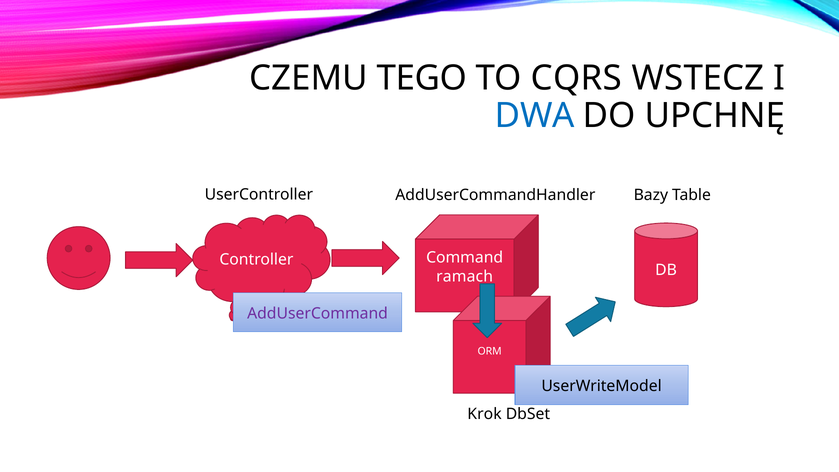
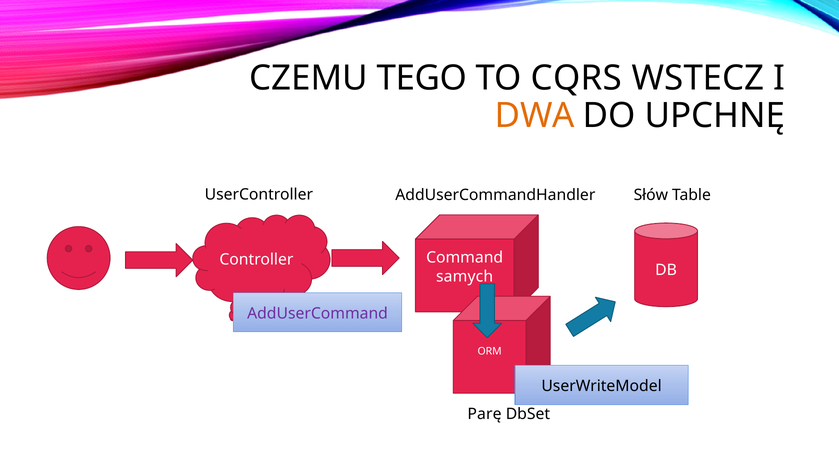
DWA colour: blue -> orange
Bazy: Bazy -> Słów
ramach: ramach -> samych
Krok: Krok -> Parę
